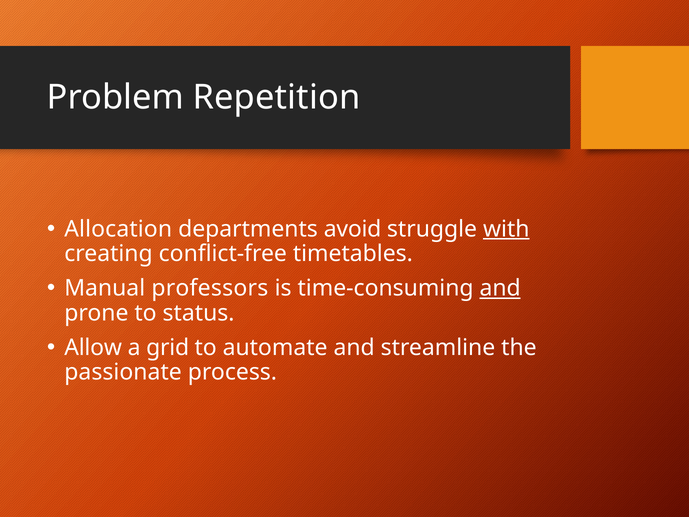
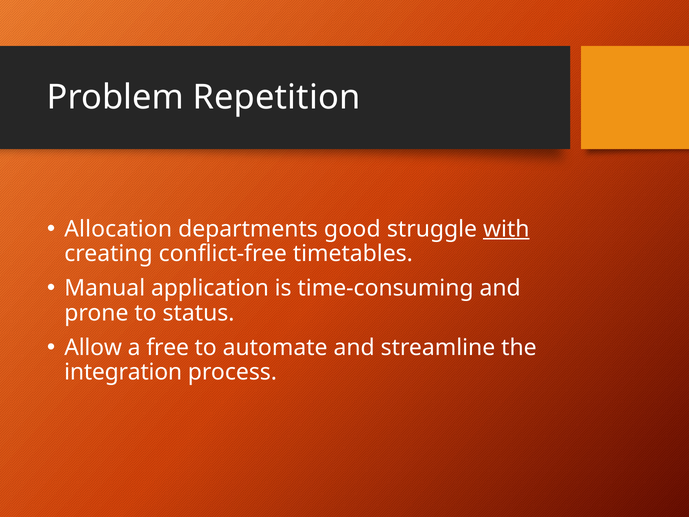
avoid: avoid -> good
professors: professors -> application
and at (500, 288) underline: present -> none
grid: grid -> free
passionate: passionate -> integration
